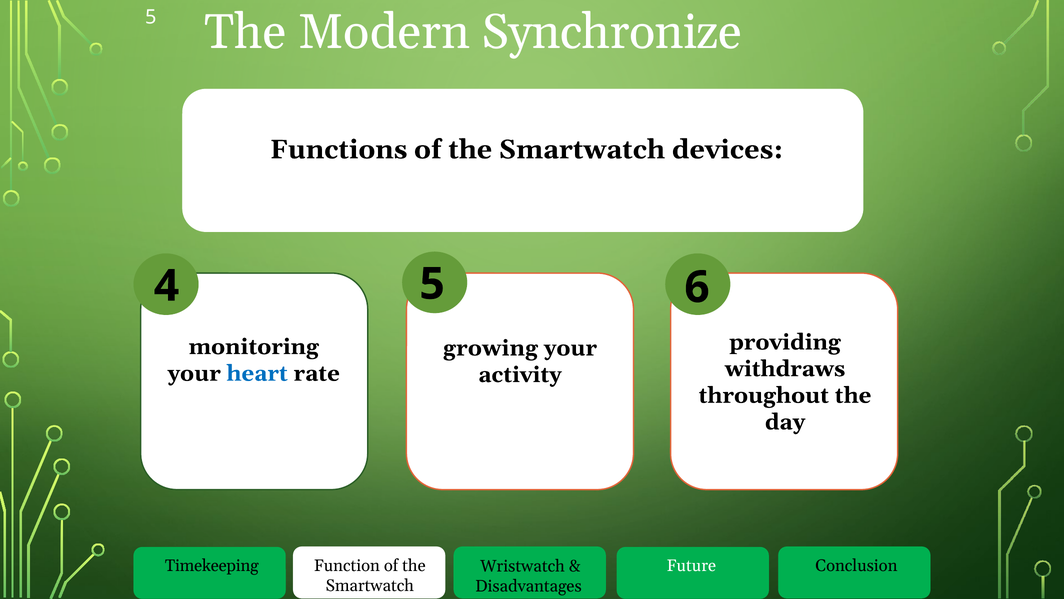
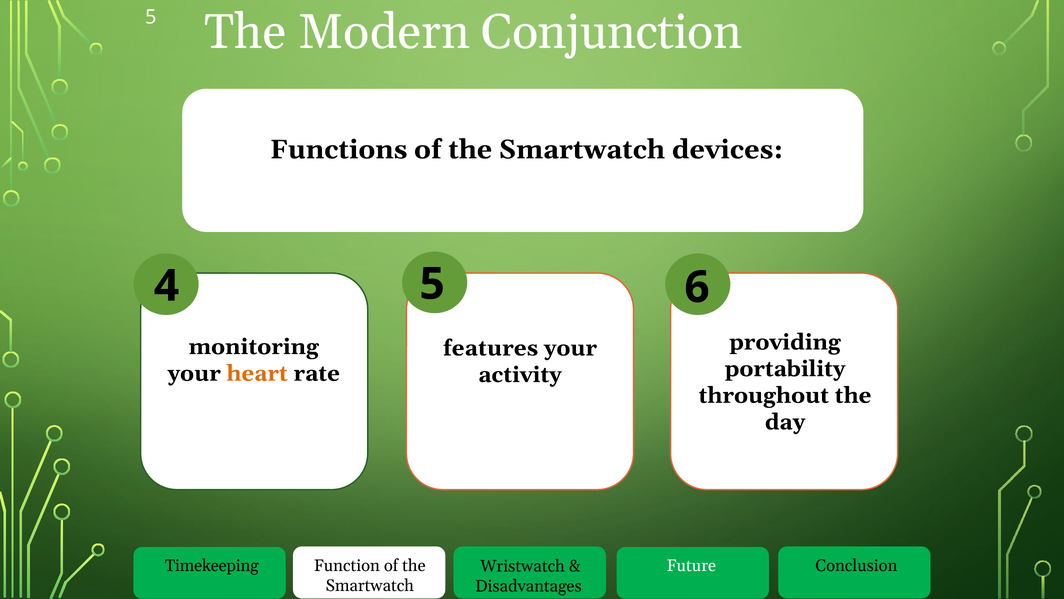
Synchronize: Synchronize -> Conjunction
growing: growing -> features
withdraws: withdraws -> portability
heart colour: blue -> orange
